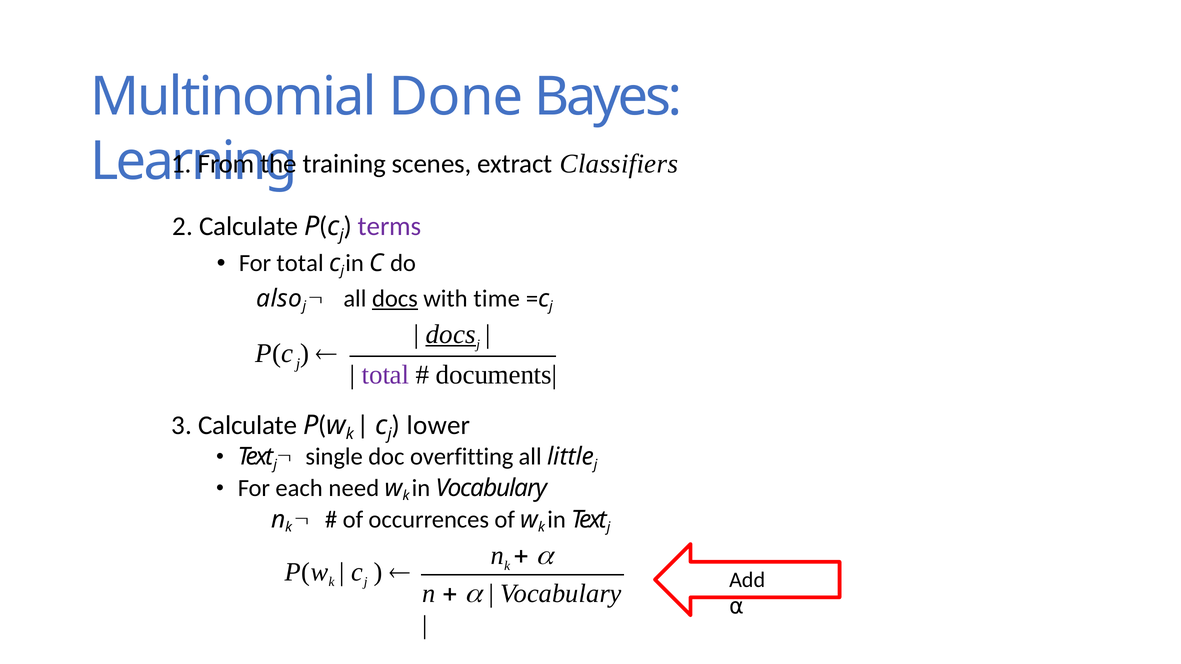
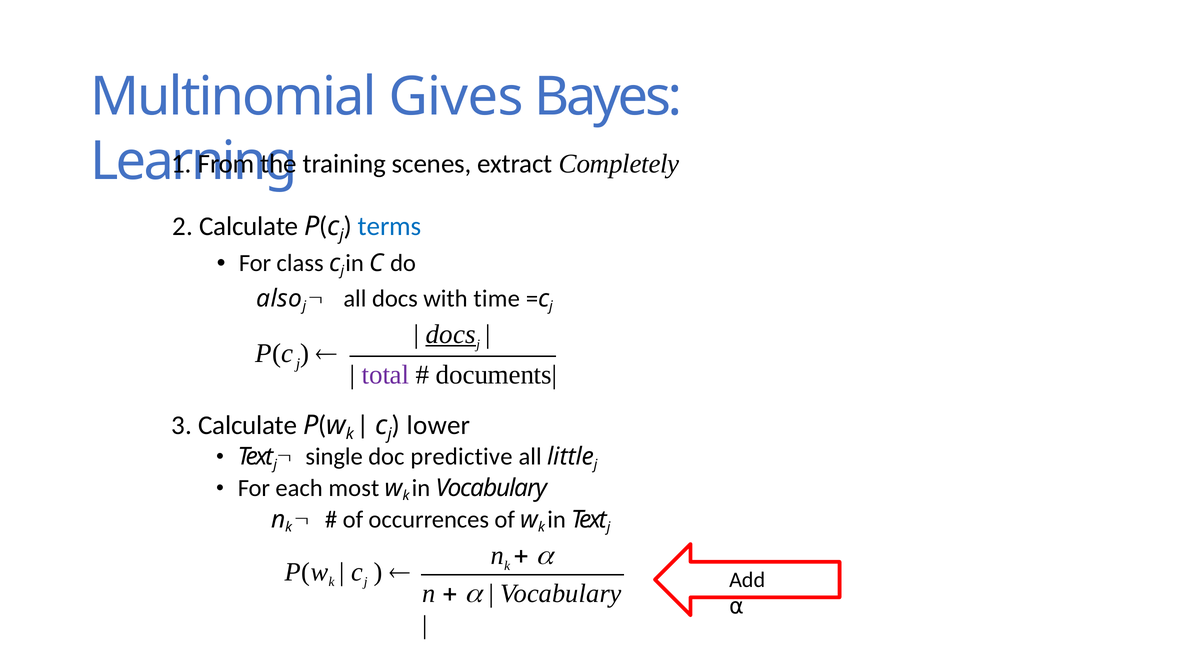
Done: Done -> Gives
Classifiers: Classifiers -> Completely
terms colour: purple -> blue
For total: total -> class
docs at (395, 299) underline: present -> none
overfitting: overfitting -> predictive
need: need -> most
